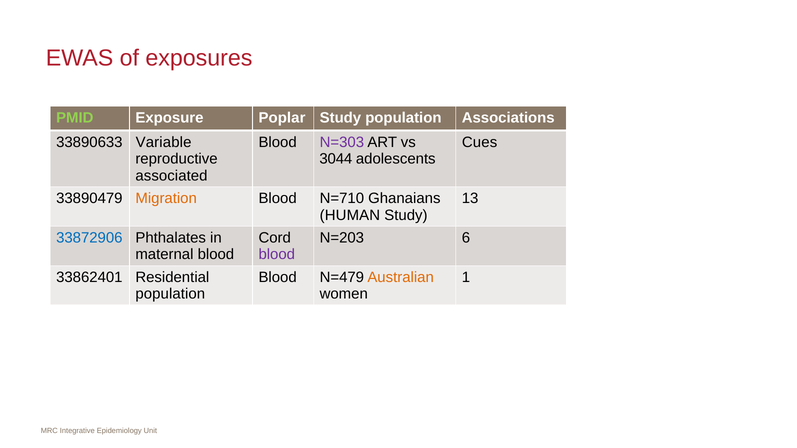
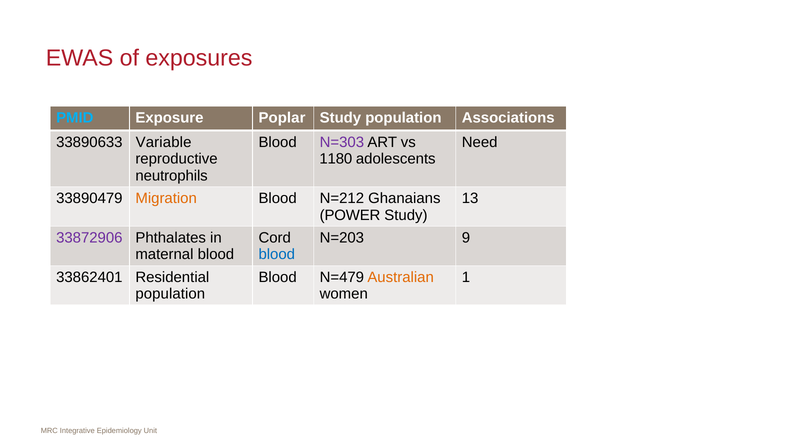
PMID colour: light green -> light blue
Cues: Cues -> Need
3044: 3044 -> 1180
associated: associated -> neutrophils
N=710: N=710 -> N=212
HUMAN: HUMAN -> POWER
33872906 colour: blue -> purple
6: 6 -> 9
blood at (277, 255) colour: purple -> blue
